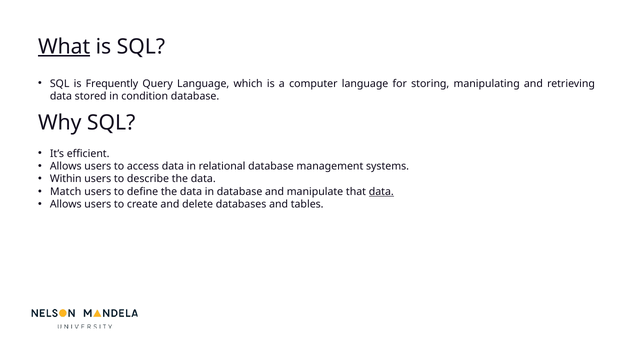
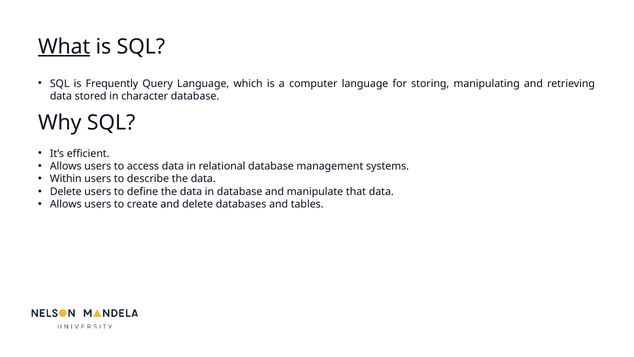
condition: condition -> character
Match at (66, 191): Match -> Delete
data at (381, 191) underline: present -> none
